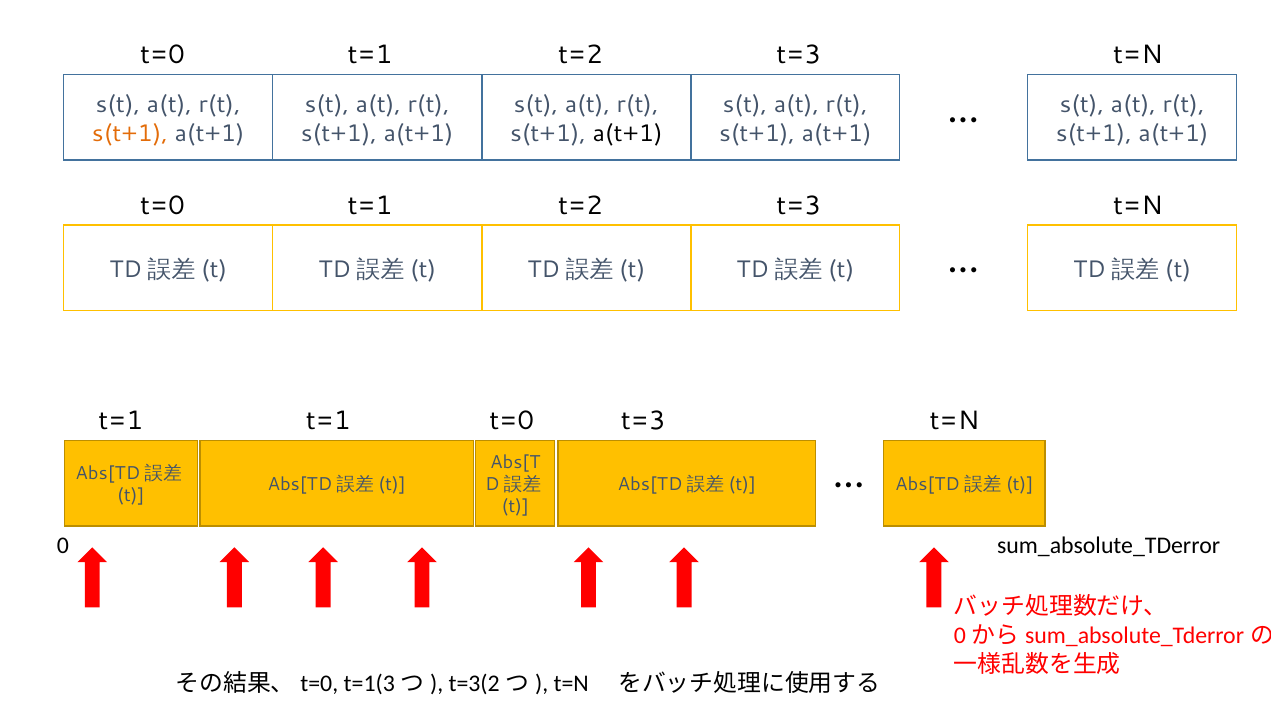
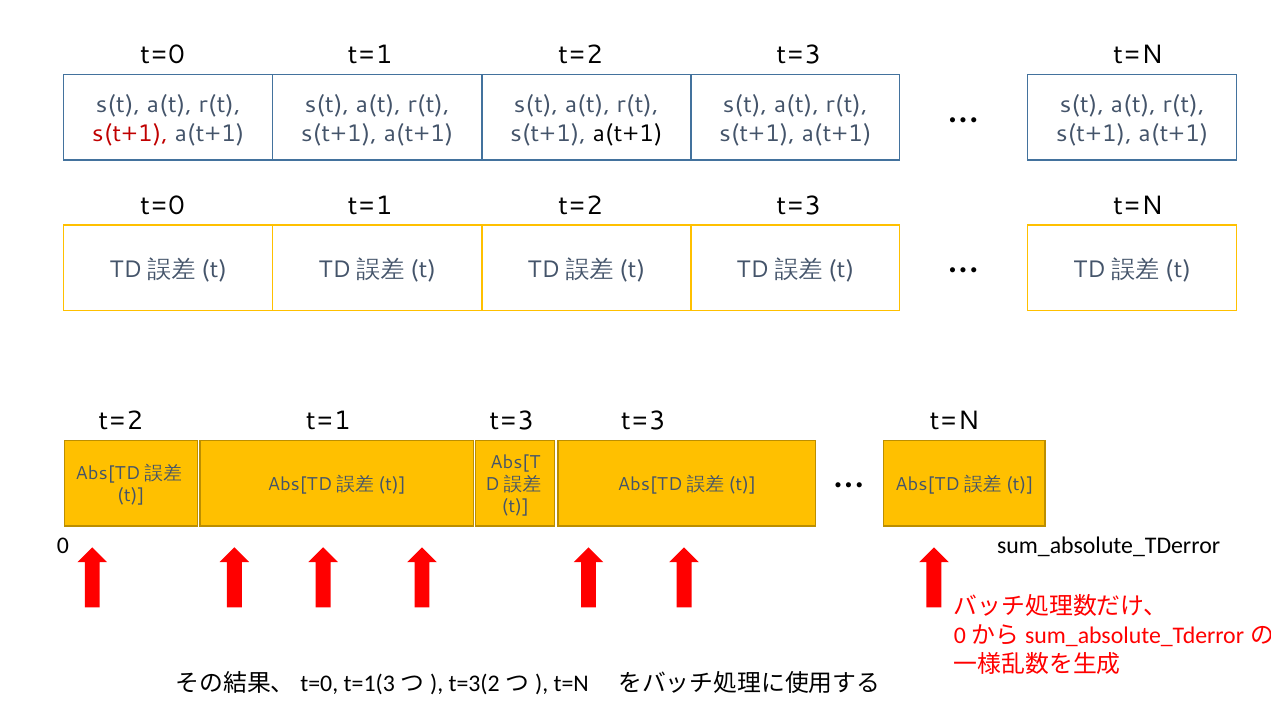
s(t+1 at (130, 133) colour: orange -> red
t=1 at (121, 421): t=1 -> t=2
t=1 t=0: t=0 -> t=3
